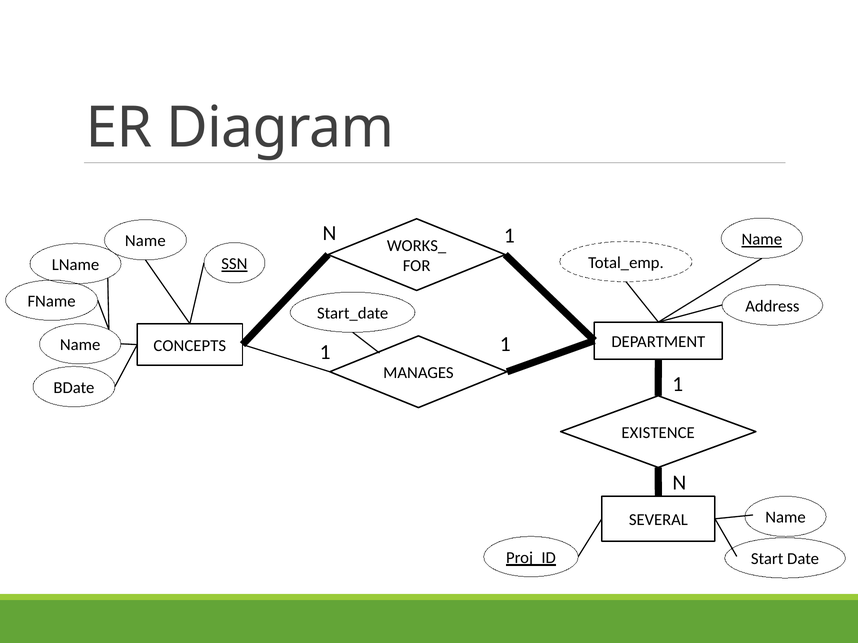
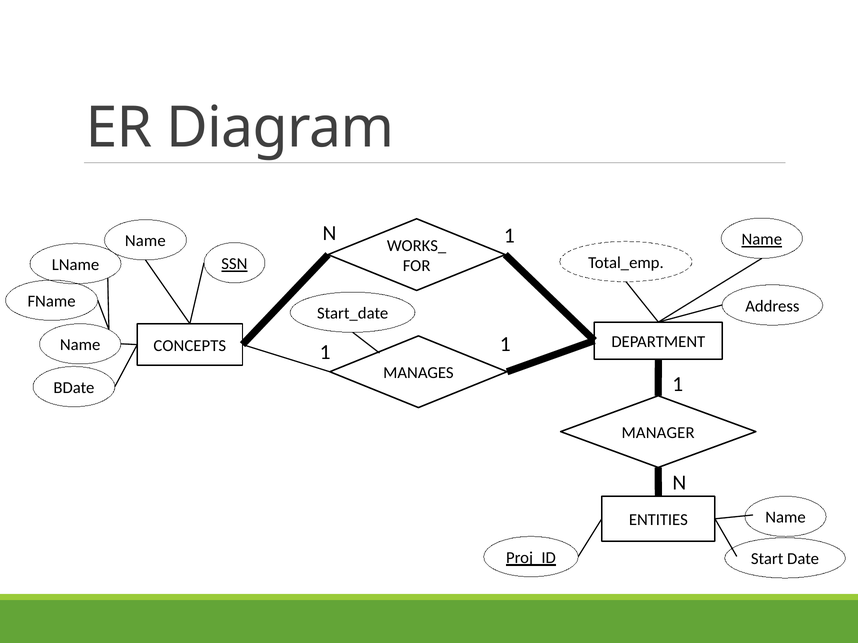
EXISTENCE: EXISTENCE -> MANAGER
SEVERAL: SEVERAL -> ENTITIES
